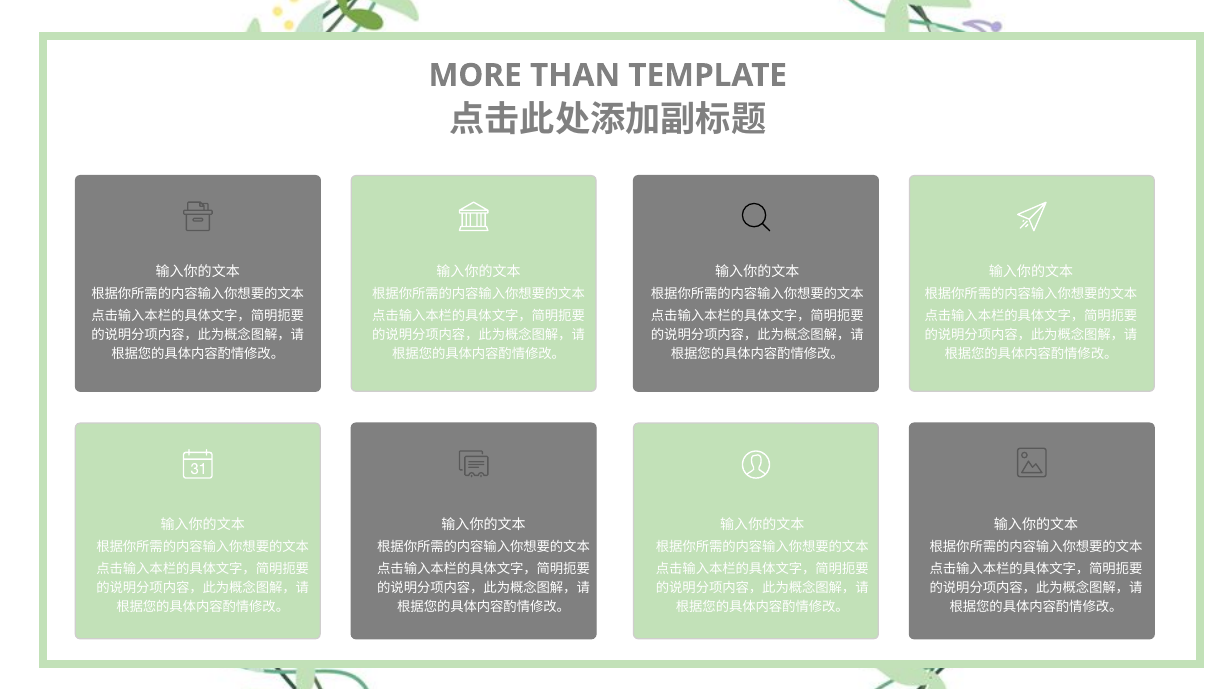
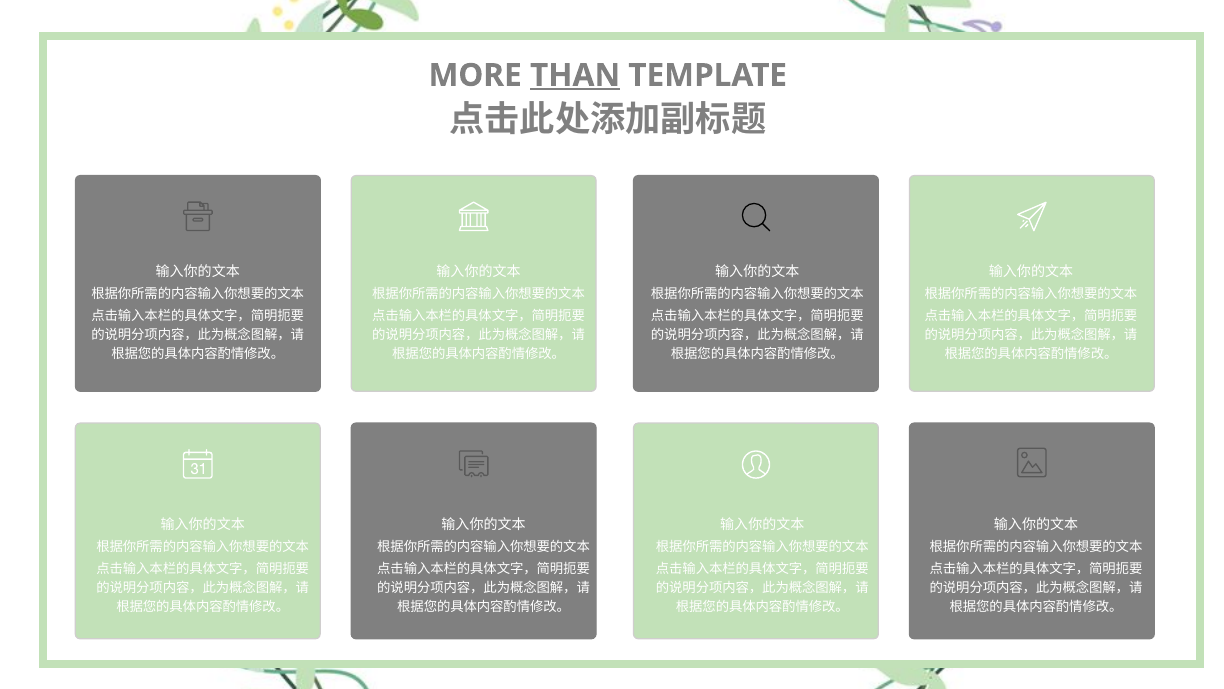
THAN underline: none -> present
